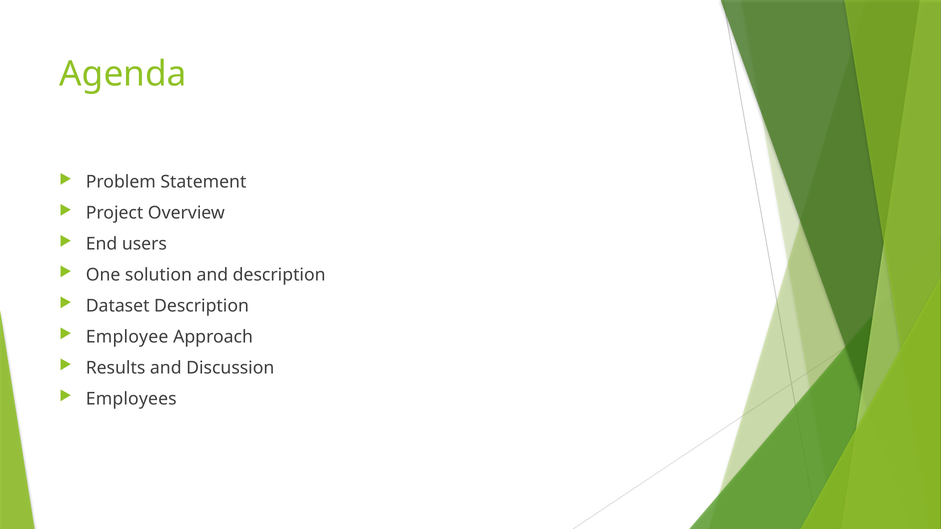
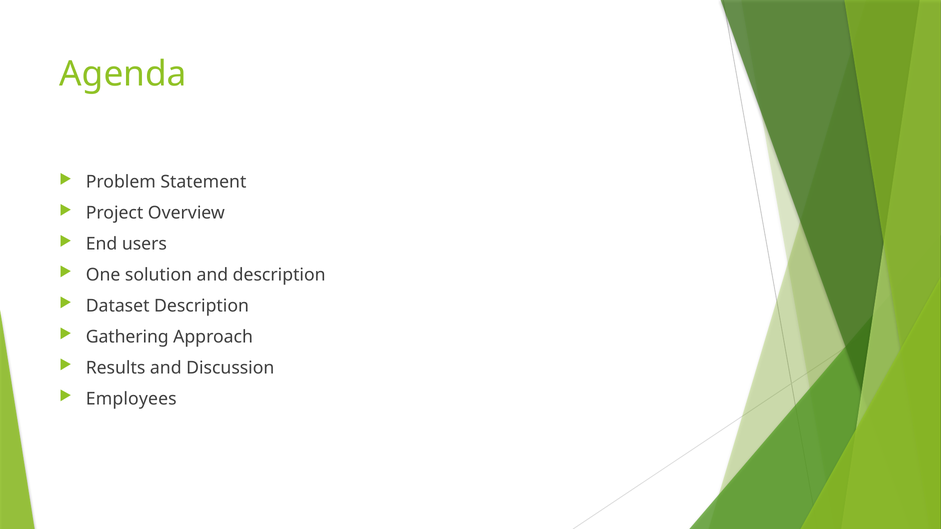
Employee: Employee -> Gathering
